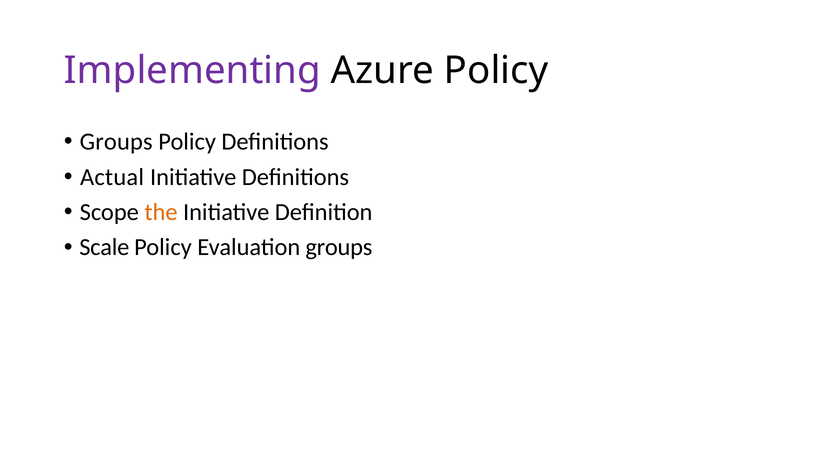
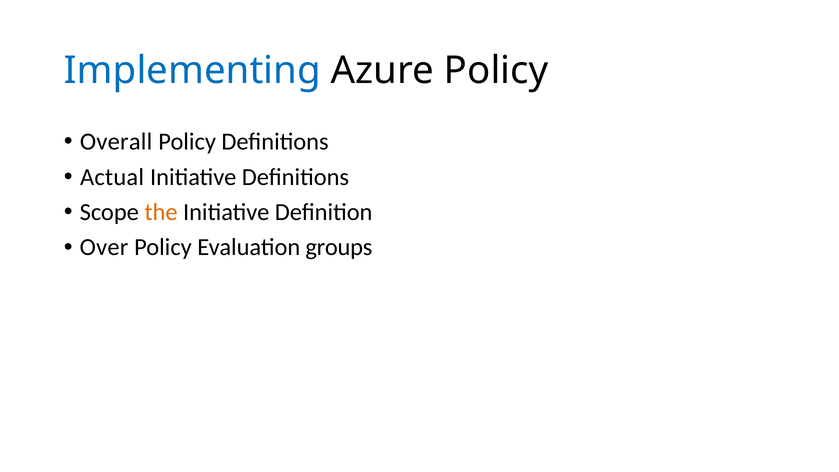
Implementing colour: purple -> blue
Groups at (116, 142): Groups -> Overall
Scale: Scale -> Over
